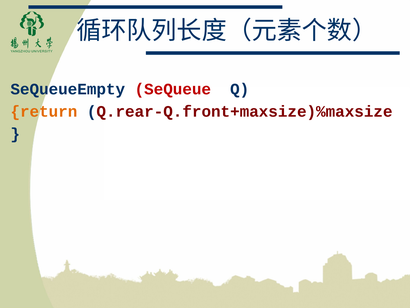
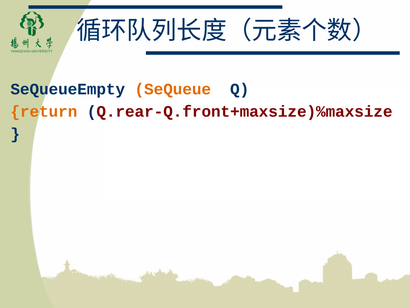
SeQueue colour: red -> orange
